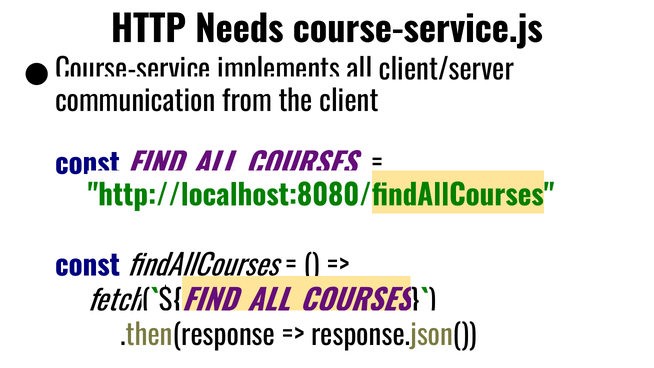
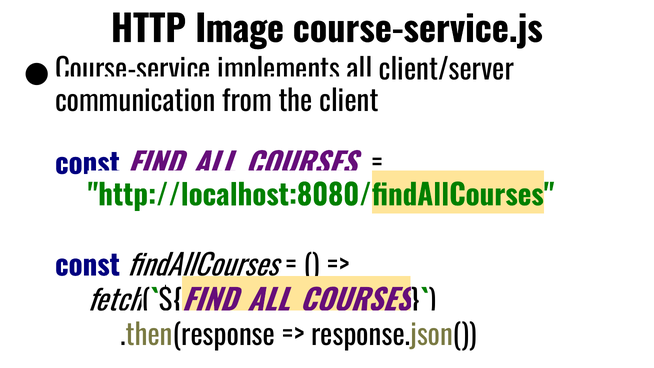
Needs: Needs -> Image
